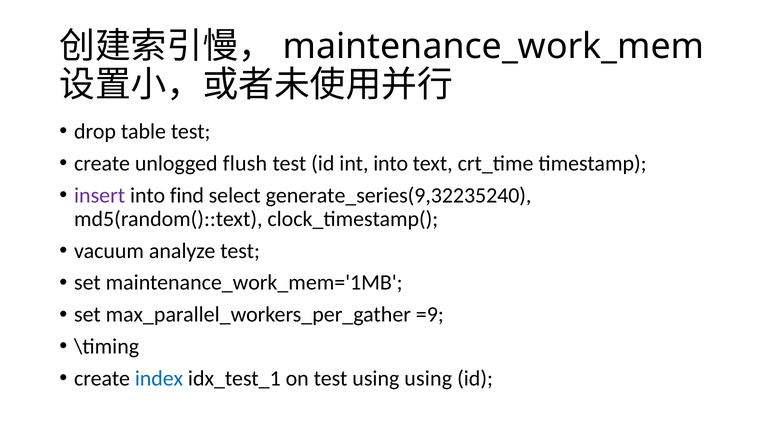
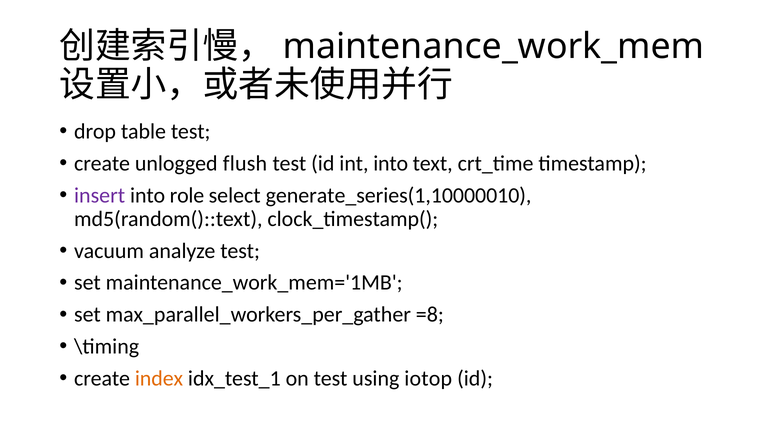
find: find -> role
generate_series(9,32235240: generate_series(9,32235240 -> generate_series(1,10000010
=9: =9 -> =8
index colour: blue -> orange
using using: using -> iotop
